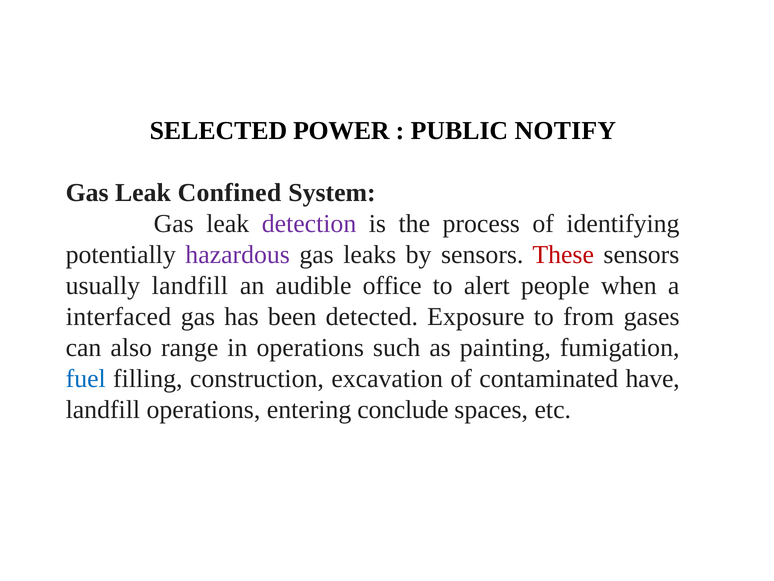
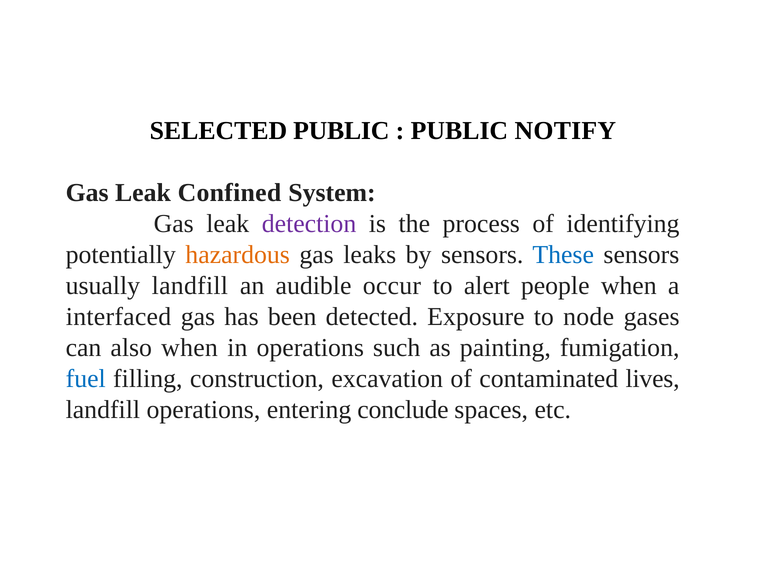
SELECTED POWER: POWER -> PUBLIC
hazardous colour: purple -> orange
These colour: red -> blue
office: office -> occur
from: from -> node
also range: range -> when
have: have -> lives
